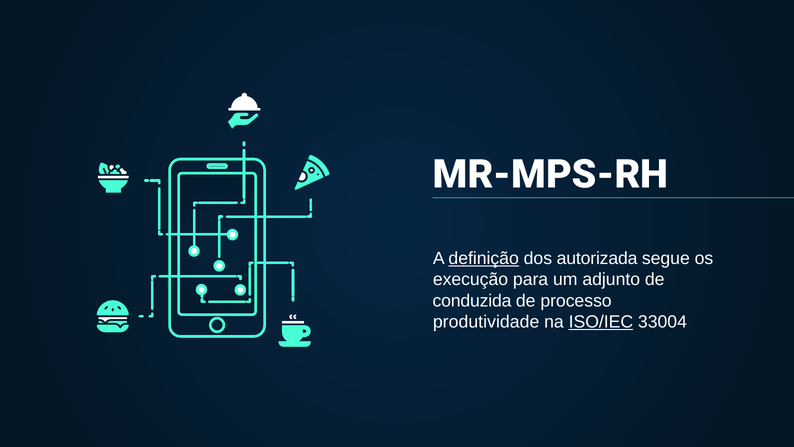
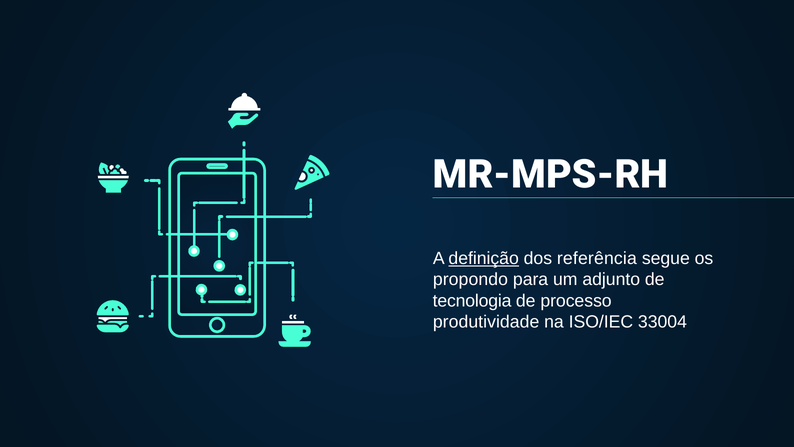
autorizada: autorizada -> referência
execução: execução -> propondo
conduzida: conduzida -> tecnologia
ISO/IEC underline: present -> none
